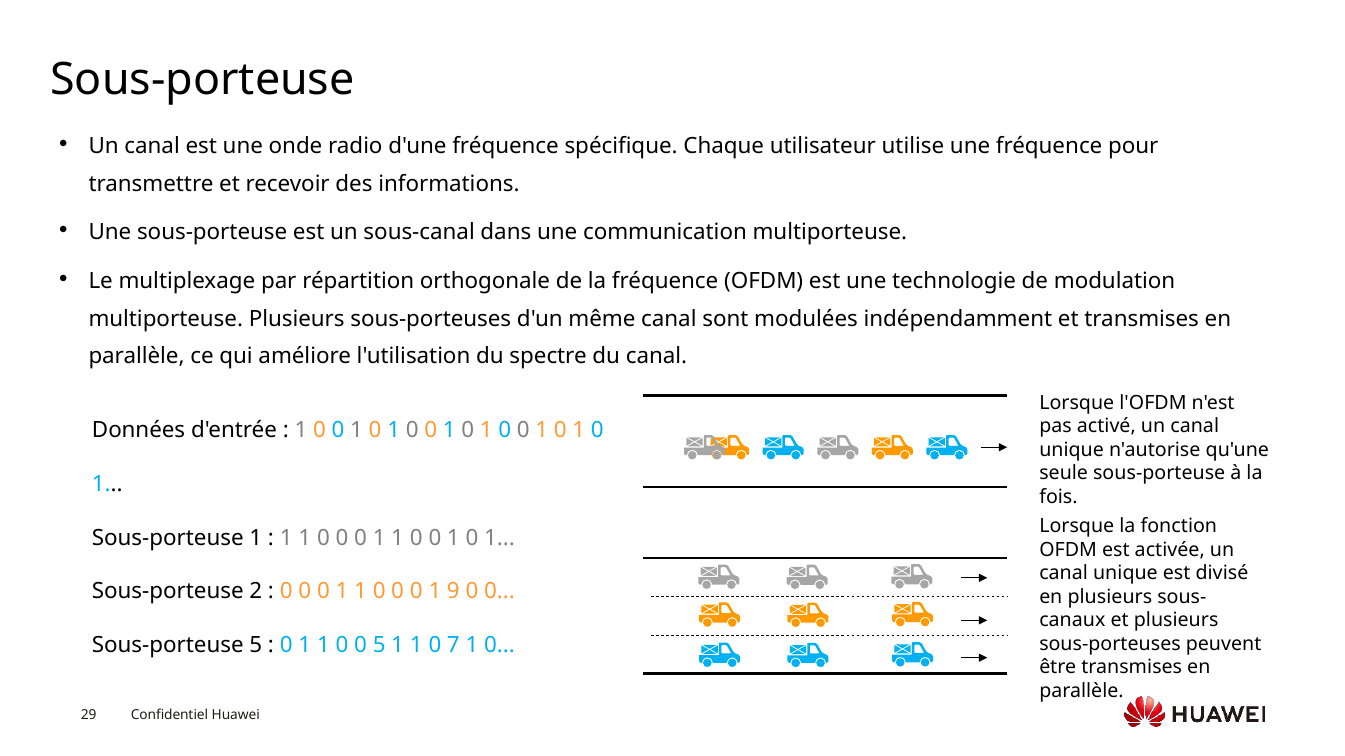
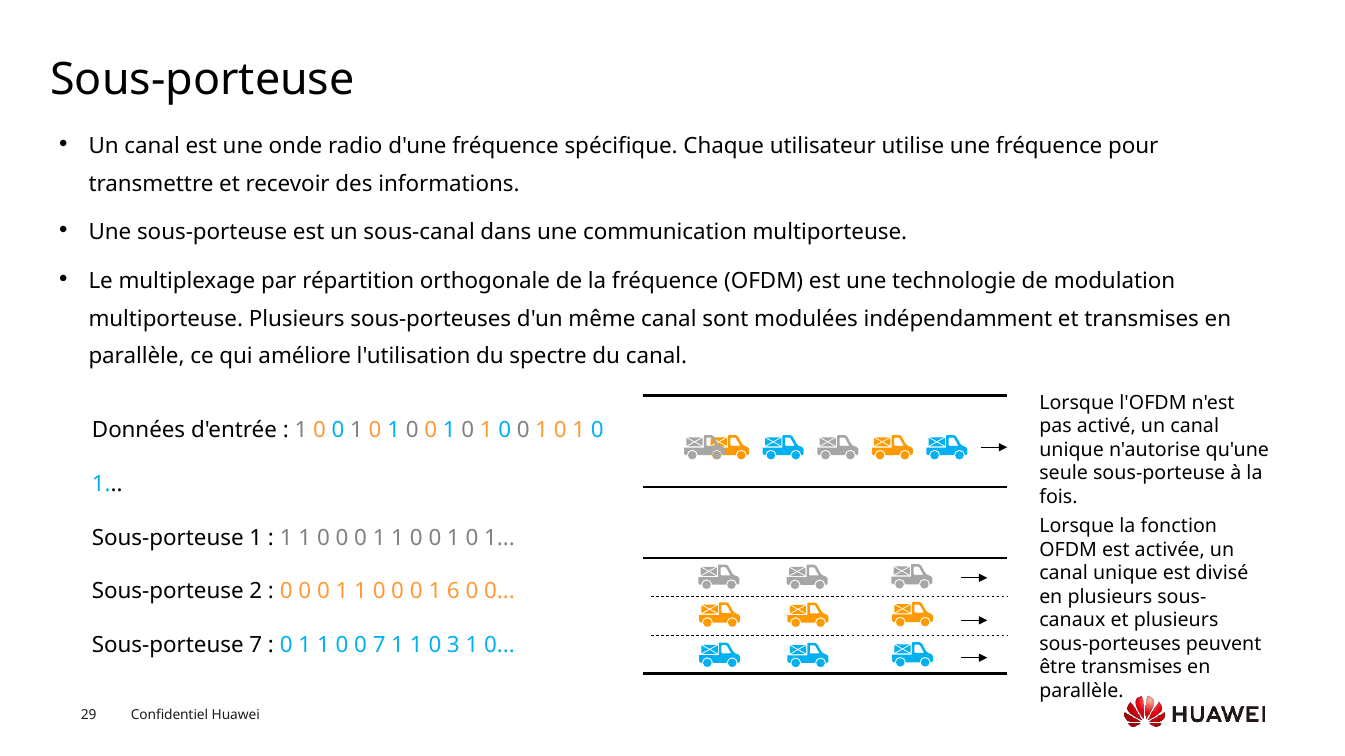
9: 9 -> 6
Sous-porteuse 5: 5 -> 7
0 5: 5 -> 7
7: 7 -> 3
